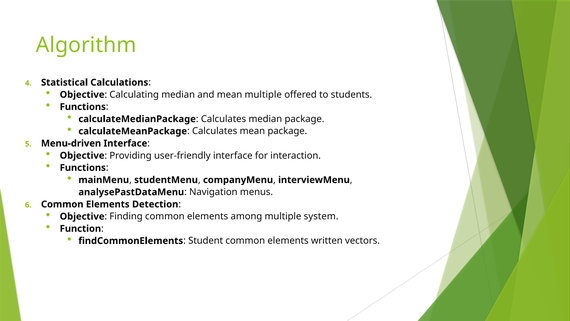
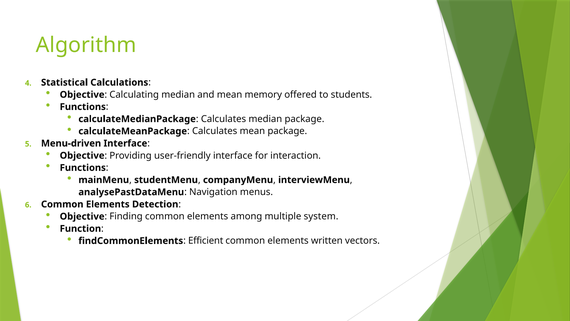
mean multiple: multiple -> memory
Student: Student -> Efficient
